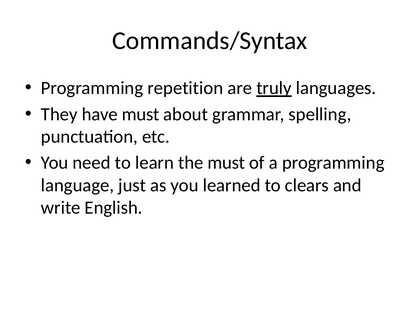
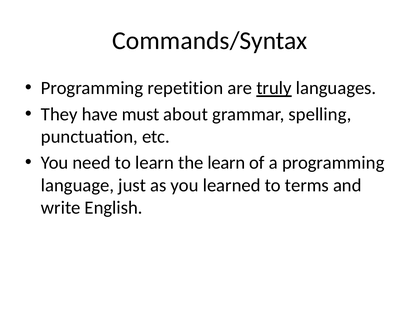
the must: must -> learn
clears: clears -> terms
